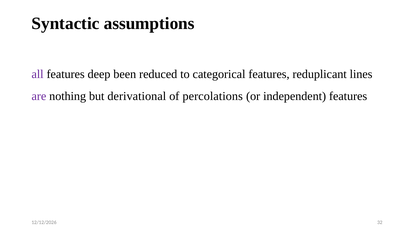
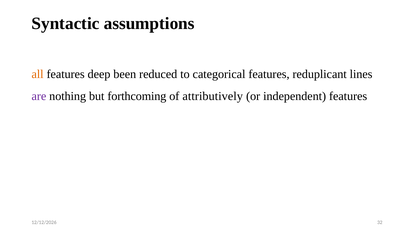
all colour: purple -> orange
derivational: derivational -> forthcoming
percolations: percolations -> attributively
